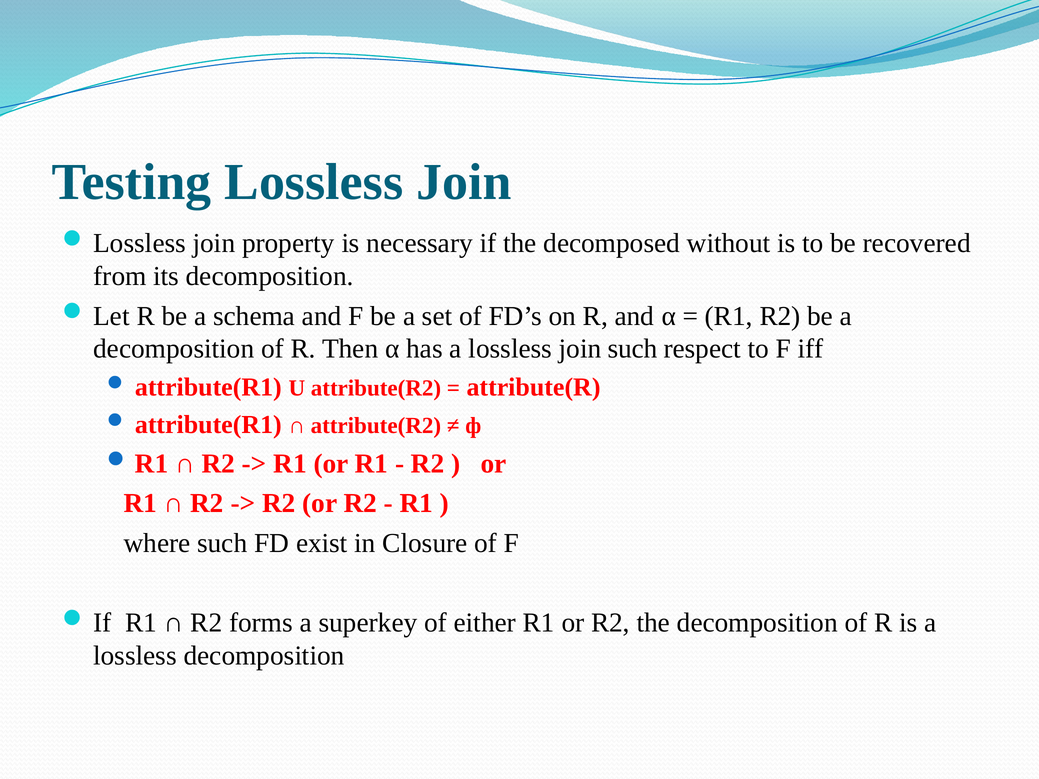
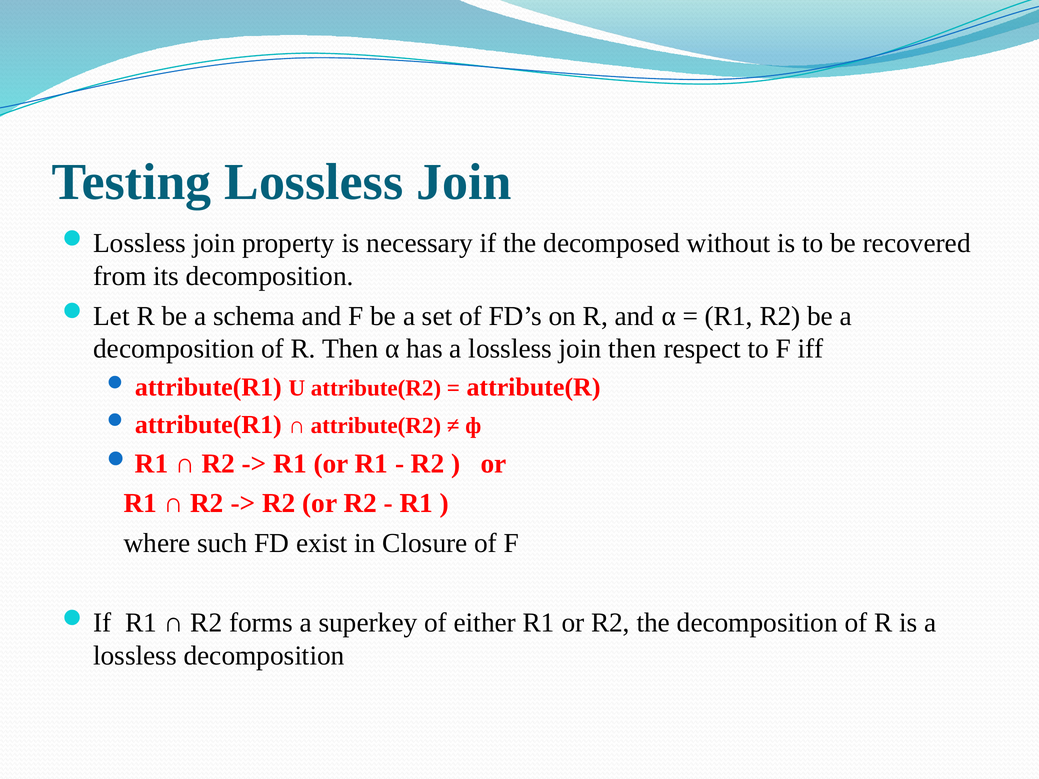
join such: such -> then
